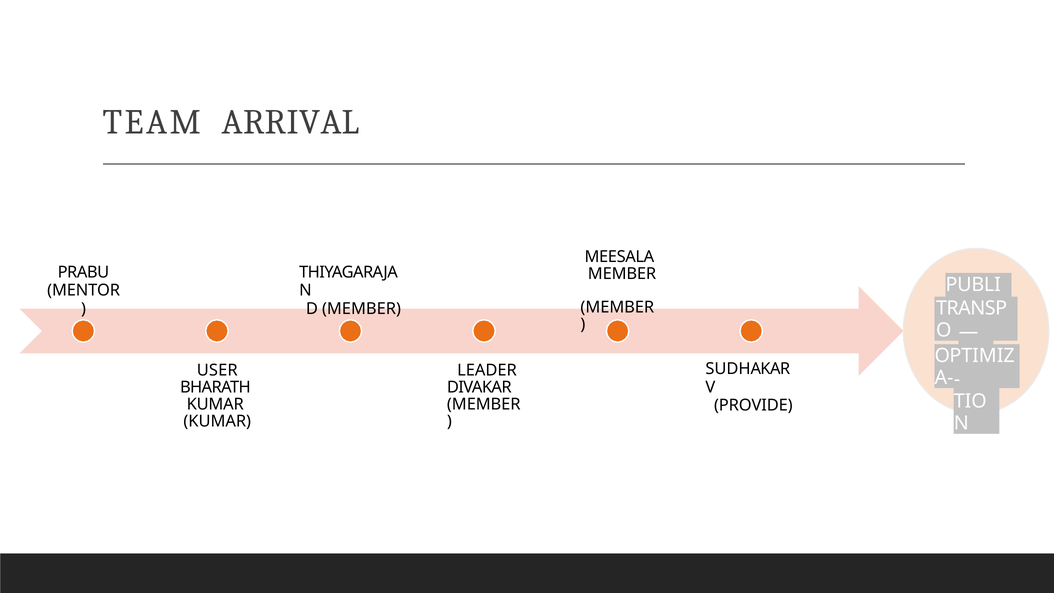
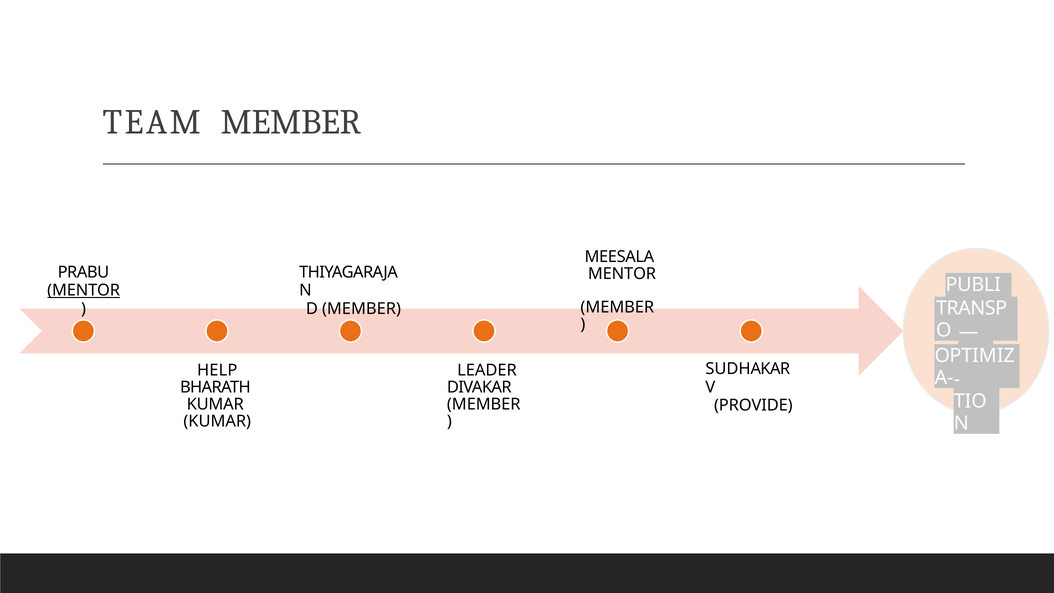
TEAM ARRIVAL: ARRIVAL -> MEMBER
MEMBER at (622, 274): MEMBER -> MENTOR
MENTOR at (84, 290) underline: none -> present
USER: USER -> HELP
